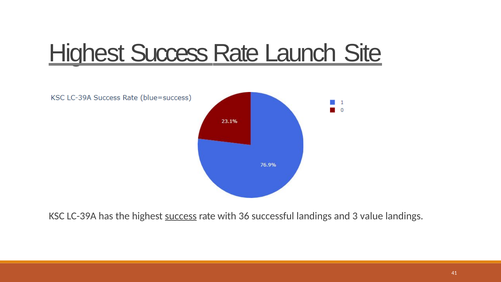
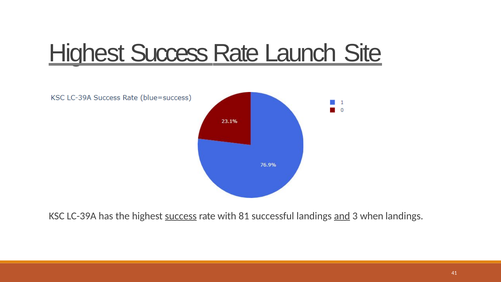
36: 36 -> 81
and underline: none -> present
value: value -> when
